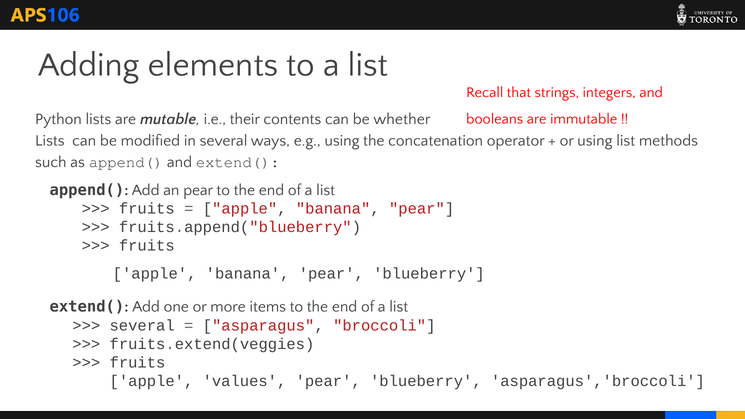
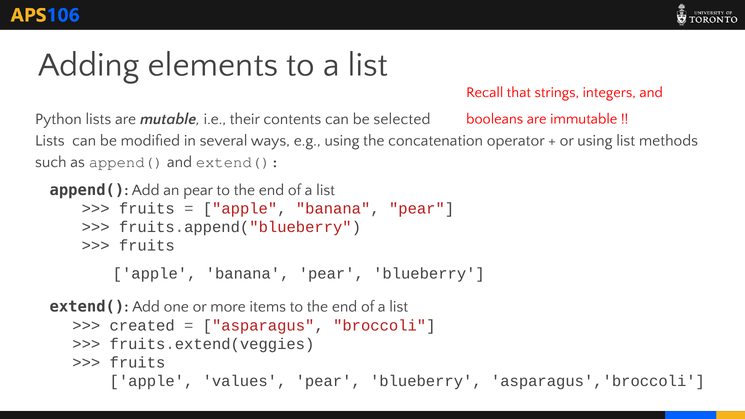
whether: whether -> selected
several at (142, 325): several -> created
